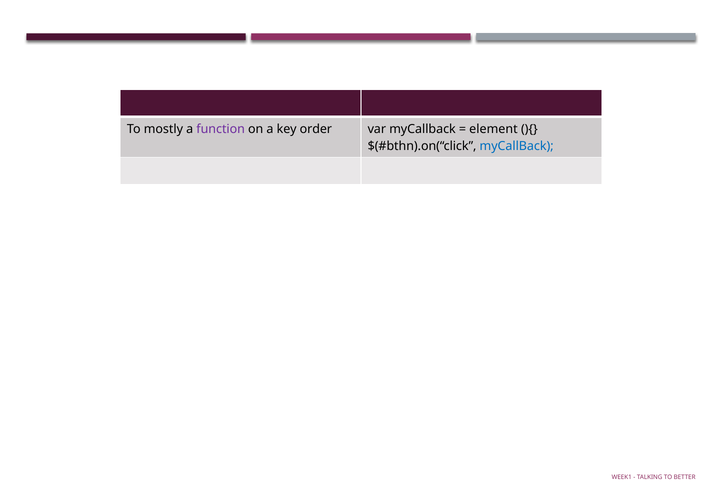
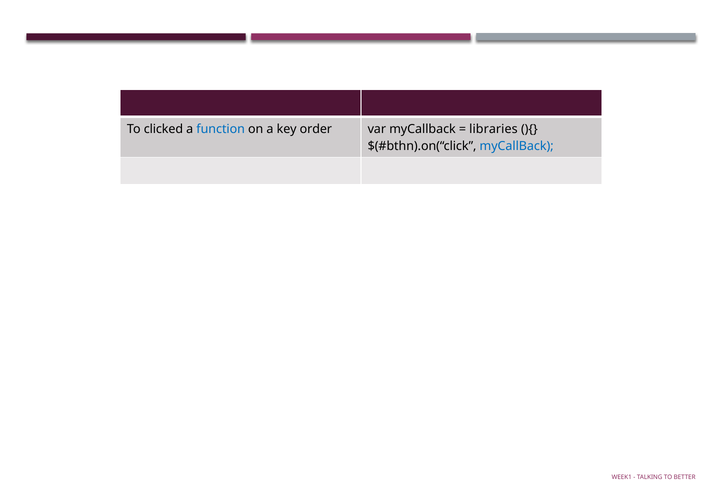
mostly: mostly -> clicked
function colour: purple -> blue
element: element -> libraries
